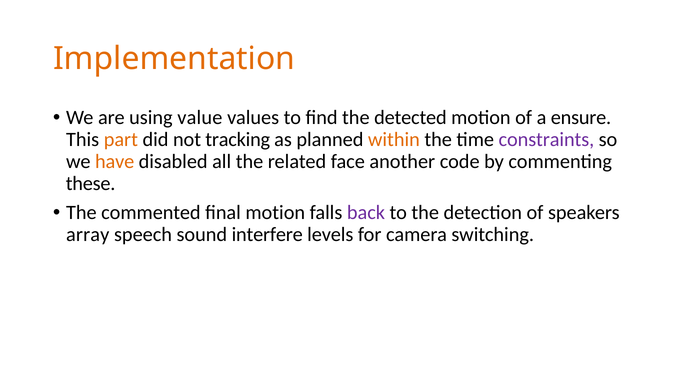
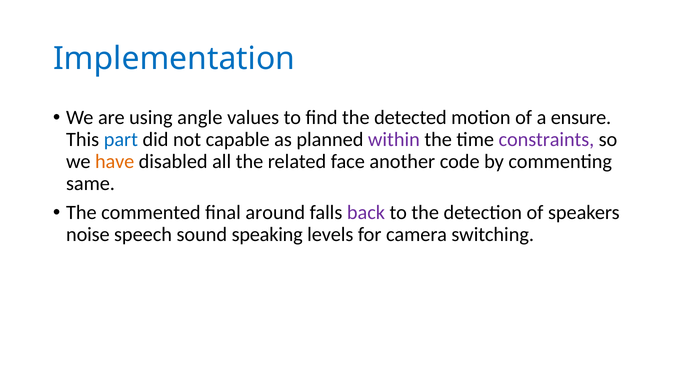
Implementation colour: orange -> blue
value: value -> angle
part colour: orange -> blue
tracking: tracking -> capable
within colour: orange -> purple
these: these -> same
final motion: motion -> around
array: array -> noise
interfere: interfere -> speaking
